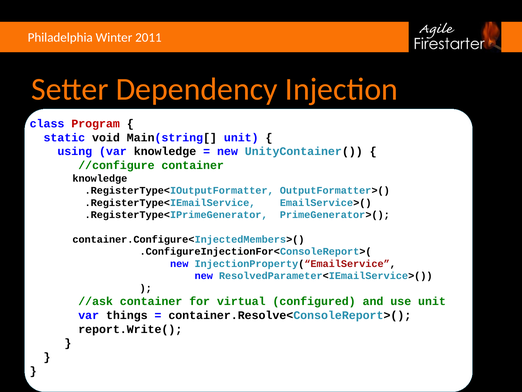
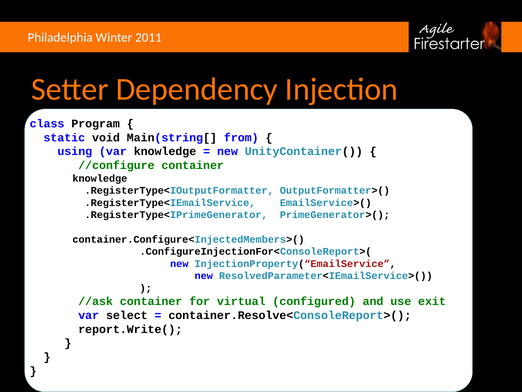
Program colour: red -> black
Main(string[ unit: unit -> from
use unit: unit -> exit
things: things -> select
